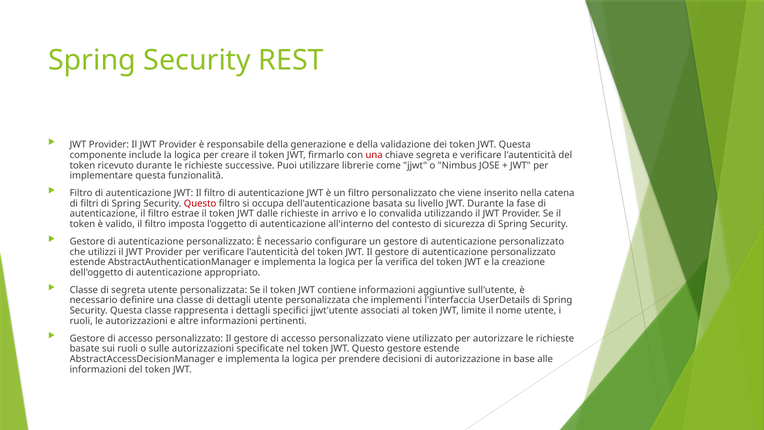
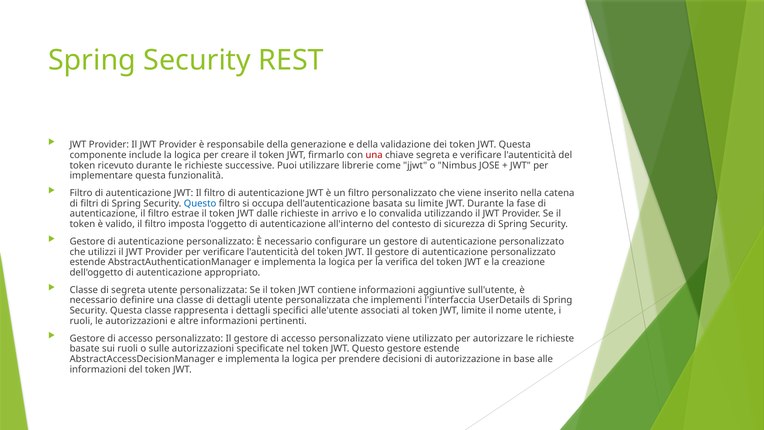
Questo at (200, 203) colour: red -> blue
su livello: livello -> limite
jjwt'utente: jjwt'utente -> alle'utente
